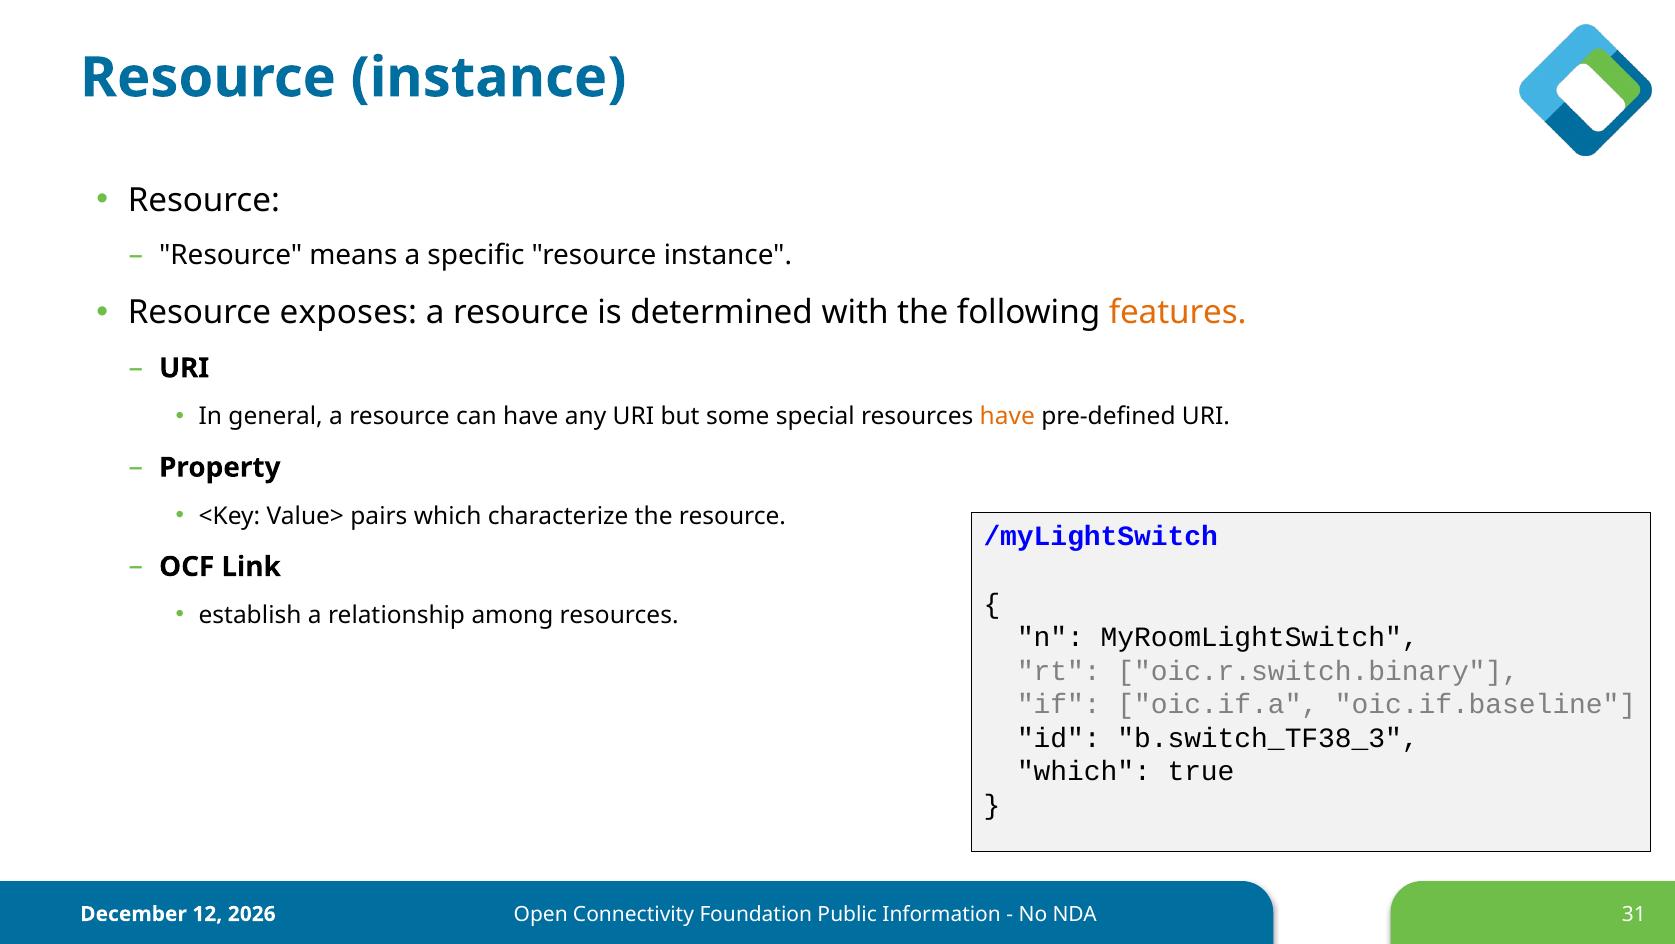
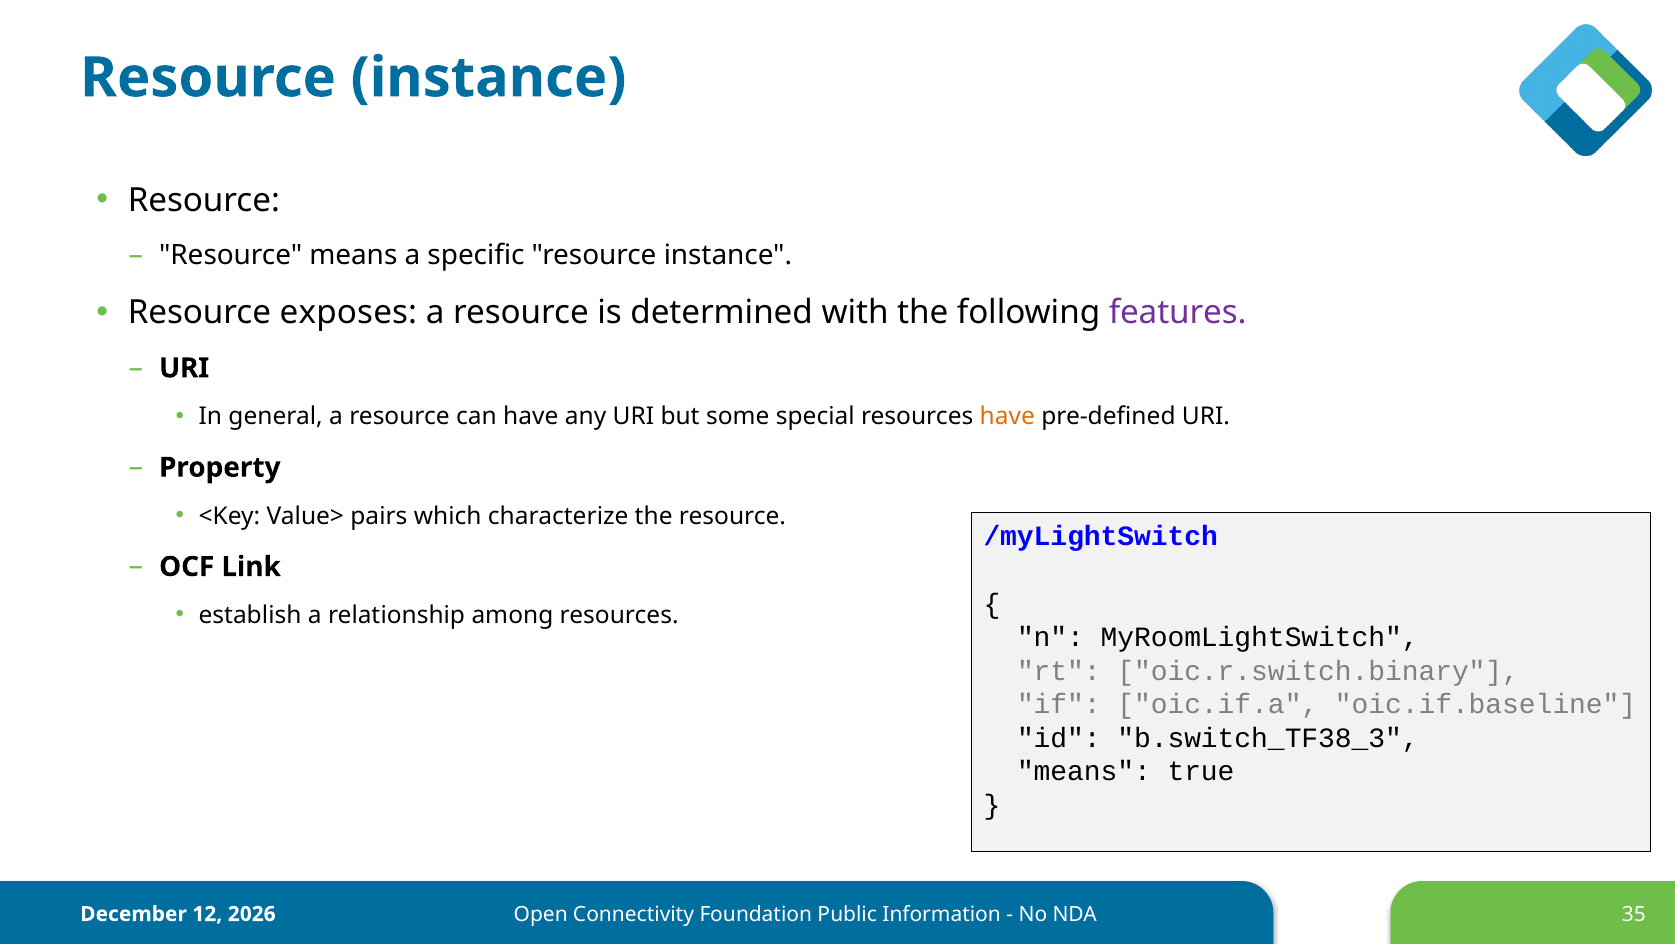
features colour: orange -> purple
which at (1084, 772): which -> means
31: 31 -> 35
